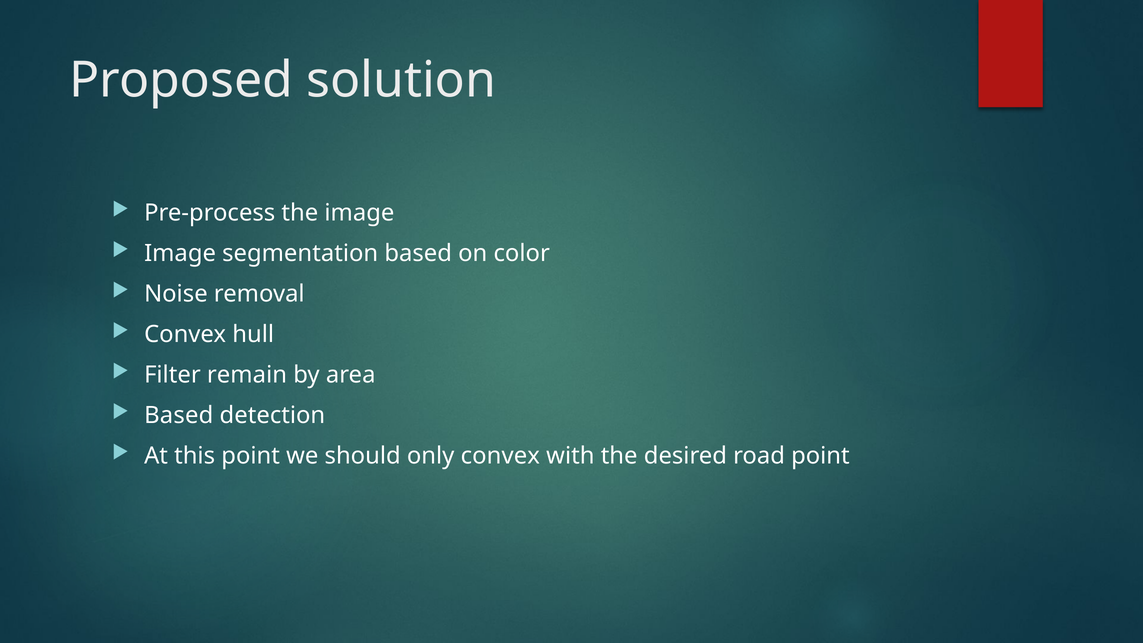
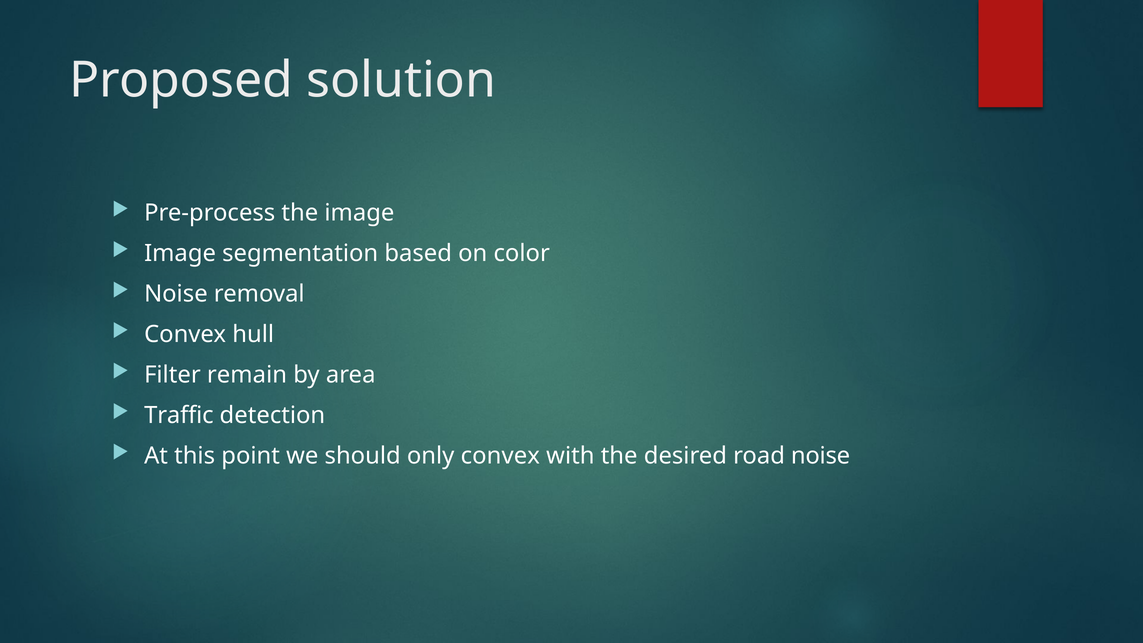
Based at (179, 415): Based -> Traffic
road point: point -> noise
